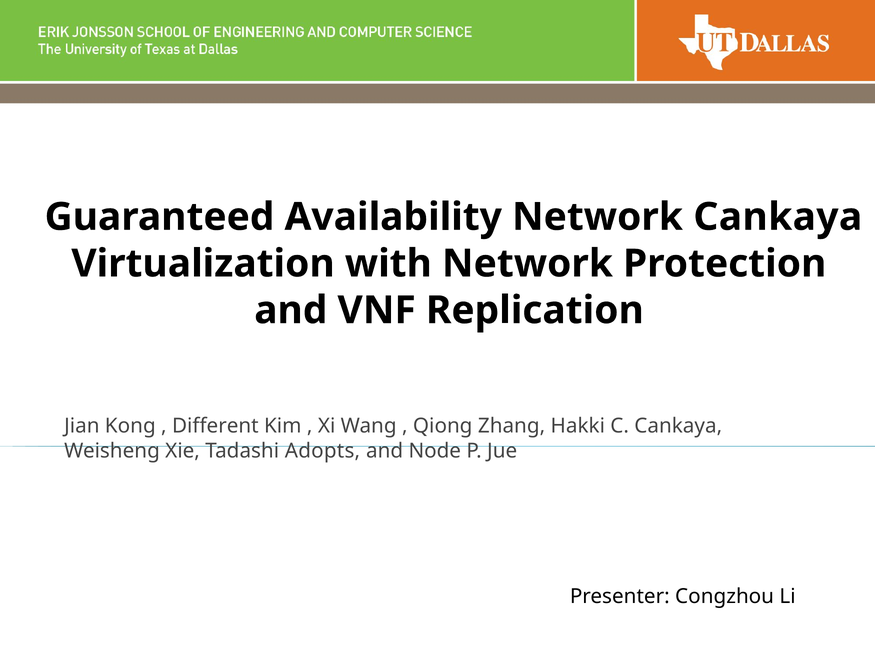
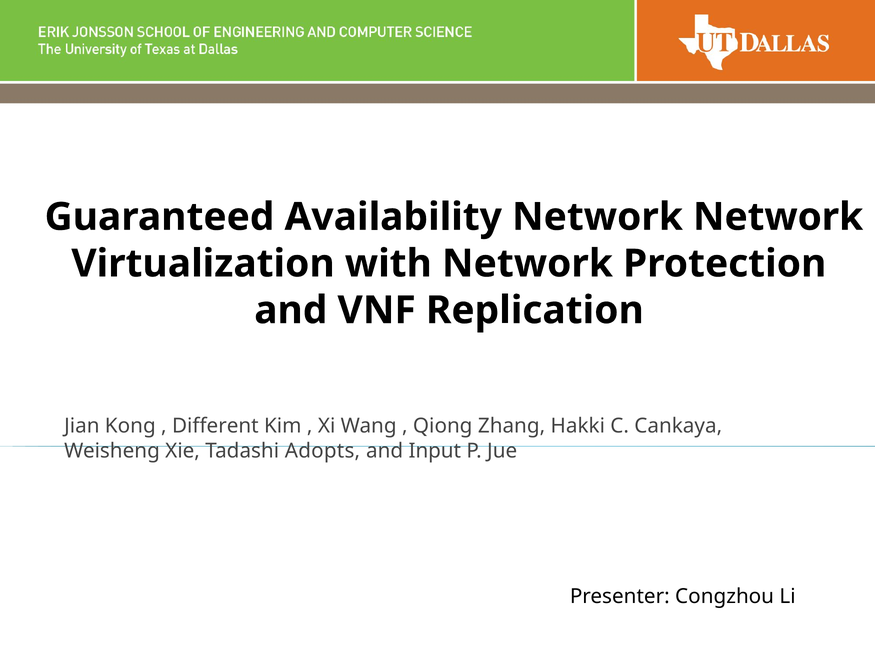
Network Cankaya: Cankaya -> Network
Node: Node -> Input
